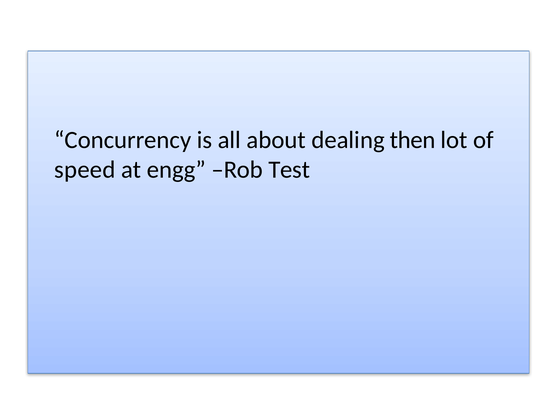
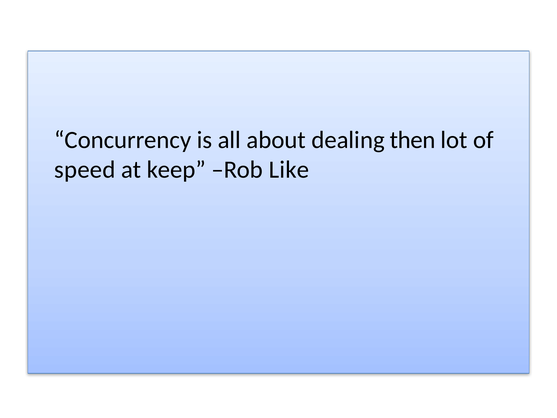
engg: engg -> keep
Test: Test -> Like
